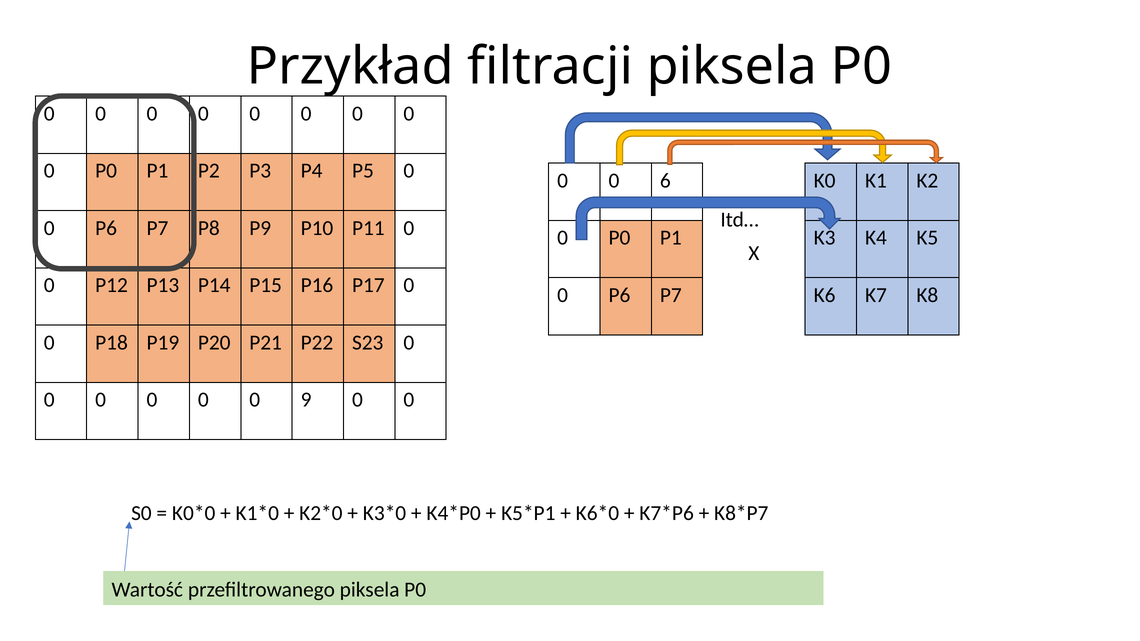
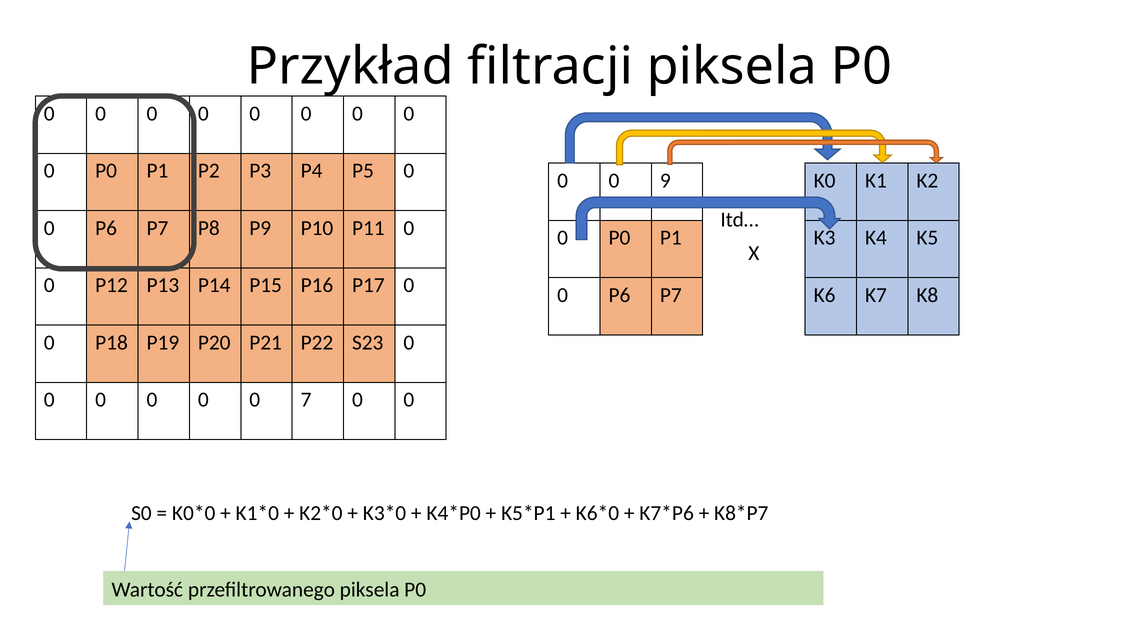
6: 6 -> 9
9: 9 -> 7
